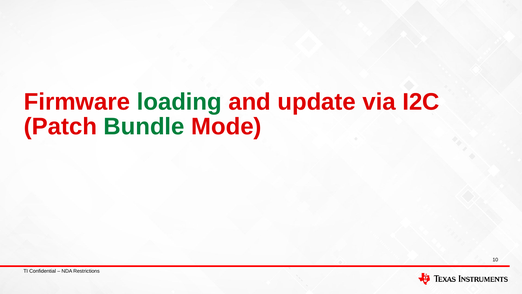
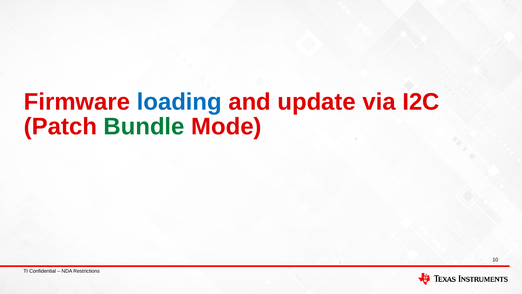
loading colour: green -> blue
